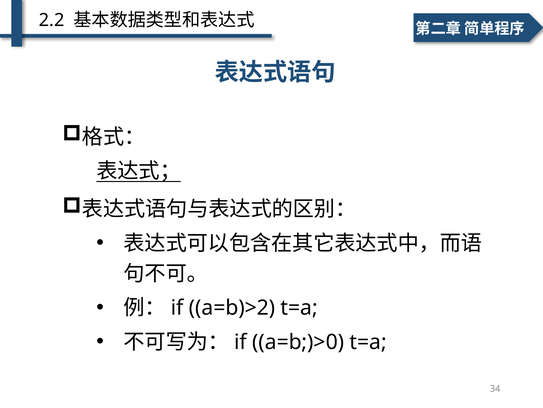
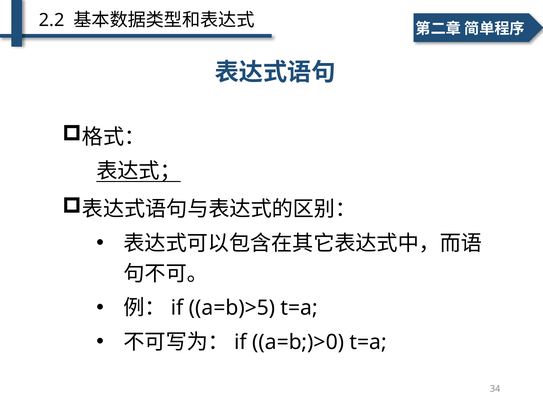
a=b)>2: a=b)>2 -> a=b)>5
